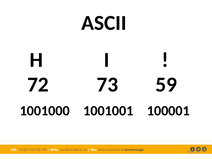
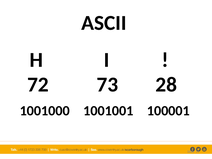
59: 59 -> 28
